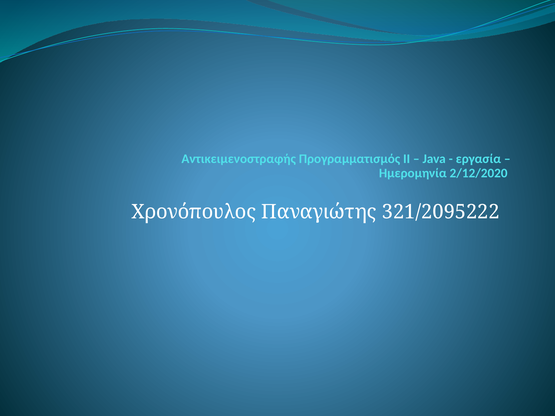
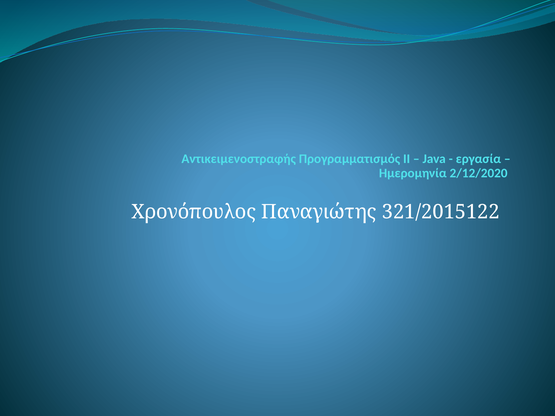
321/2095222: 321/2095222 -> 321/2015122
